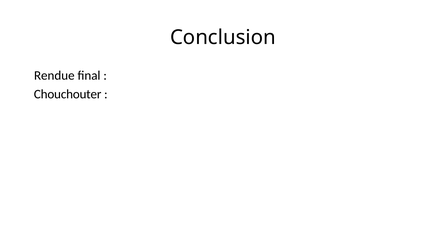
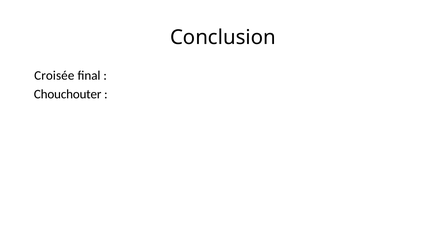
Rendue: Rendue -> Croisée
